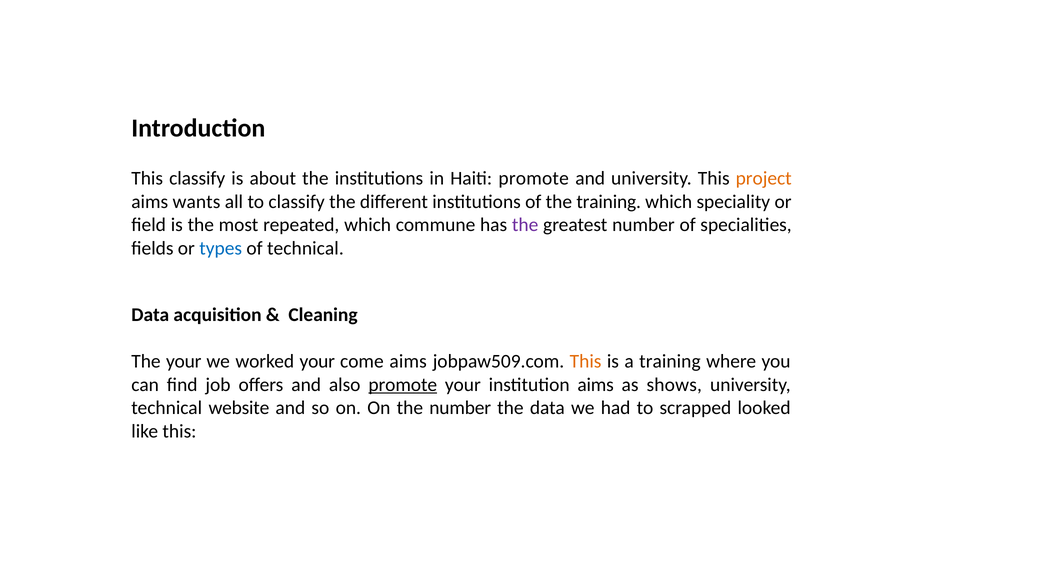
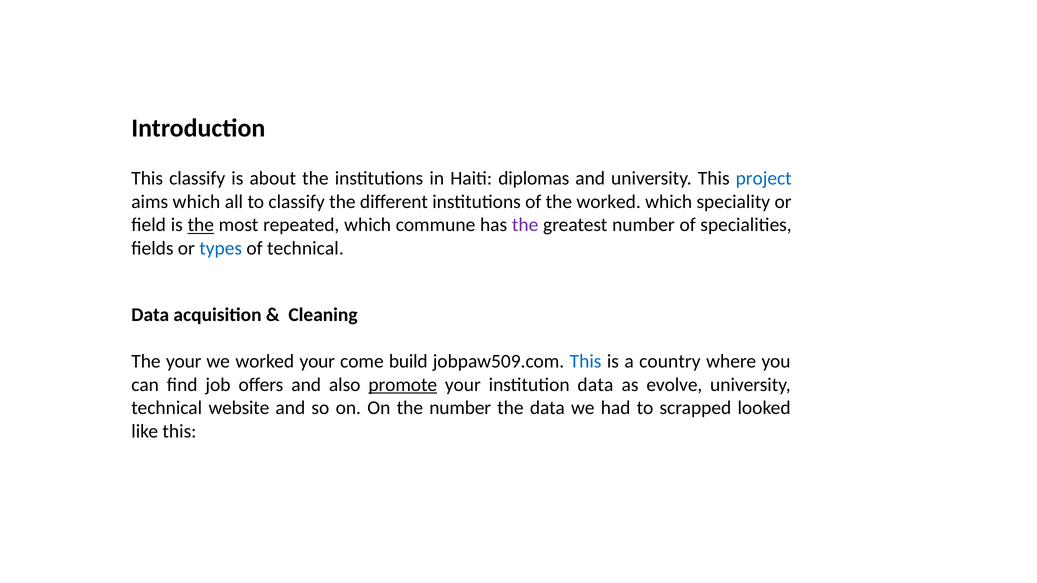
Haiti promote: promote -> diplomas
project colour: orange -> blue
aims wants: wants -> which
the training: training -> worked
the at (201, 225) underline: none -> present
come aims: aims -> build
This at (586, 362) colour: orange -> blue
a training: training -> country
institution aims: aims -> data
shows: shows -> evolve
